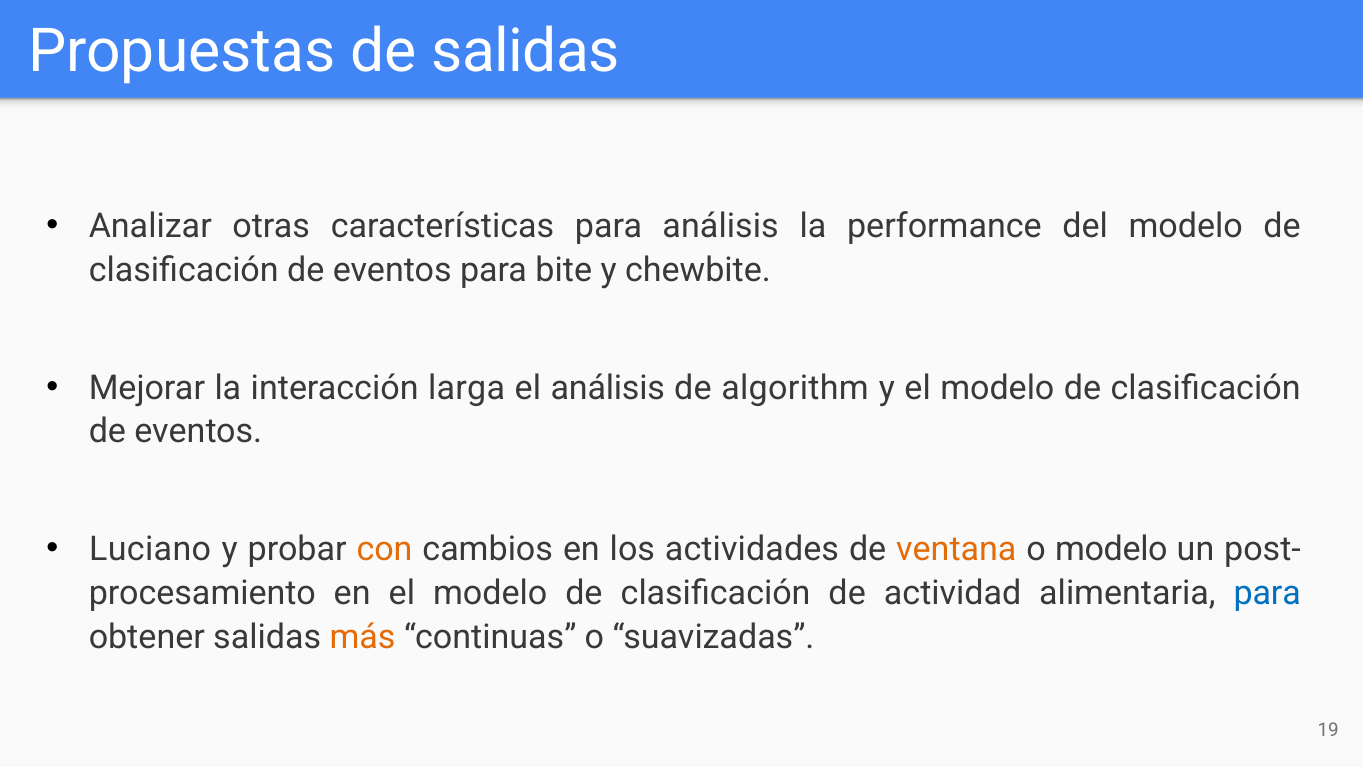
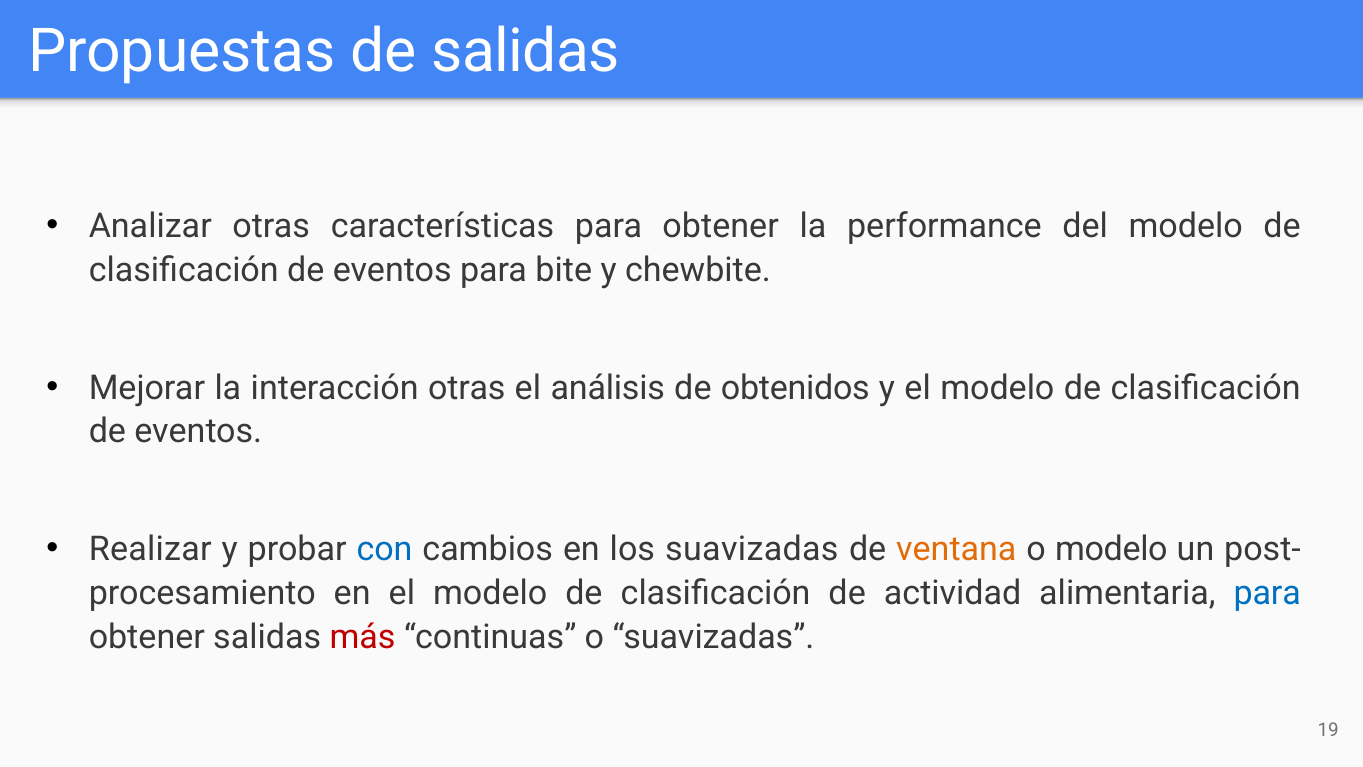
características para análisis: análisis -> obtener
interacción larga: larga -> otras
algorithm: algorithm -> obtenidos
Luciano: Luciano -> Realizar
con colour: orange -> blue
los actividades: actividades -> suavizadas
más colour: orange -> red
